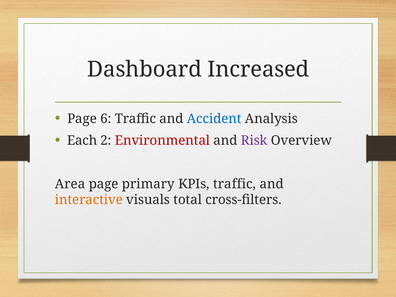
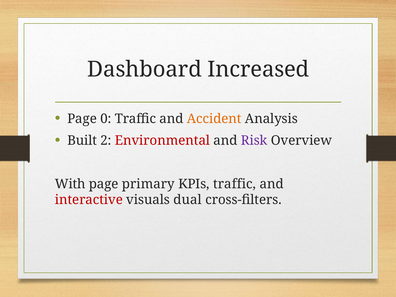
6: 6 -> 0
Accident colour: blue -> orange
Each: Each -> Built
Area: Area -> With
interactive colour: orange -> red
total: total -> dual
